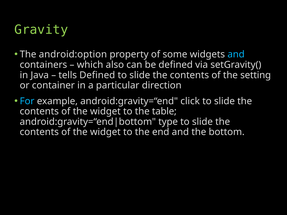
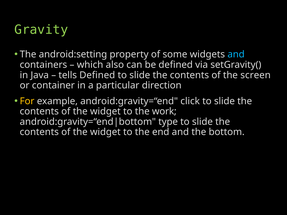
android:option: android:option -> android:setting
setting: setting -> screen
For colour: light blue -> yellow
table: table -> work
